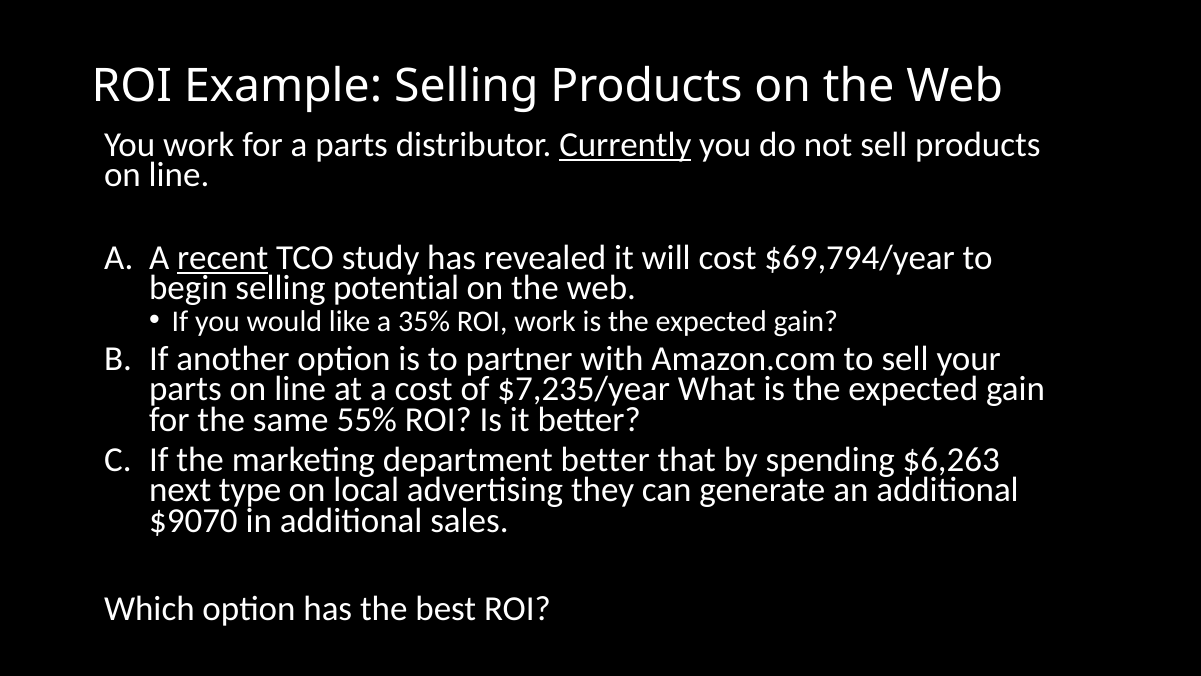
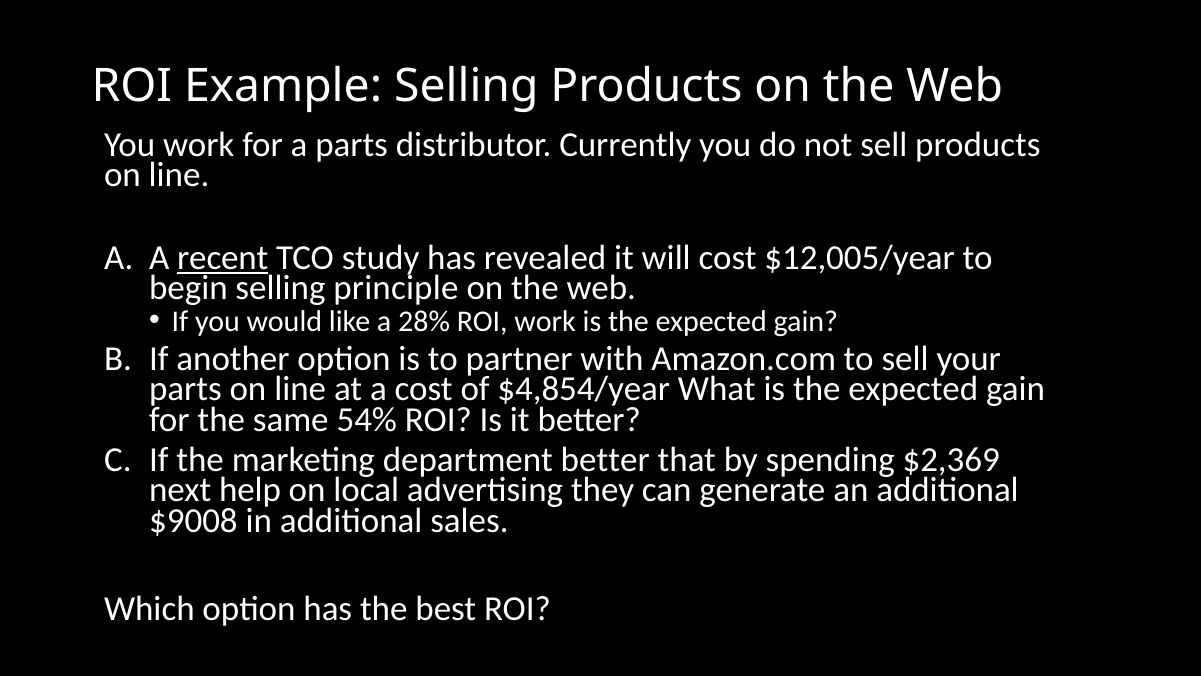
Currently underline: present -> none
$69,794/year: $69,794/year -> $12,005/year
potential: potential -> principle
35%: 35% -> 28%
$7,235/year: $7,235/year -> $4,854/year
55%: 55% -> 54%
$6,263: $6,263 -> $2,369
type: type -> help
$9070: $9070 -> $9008
